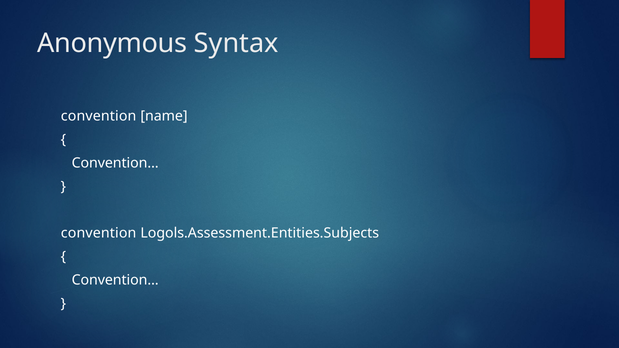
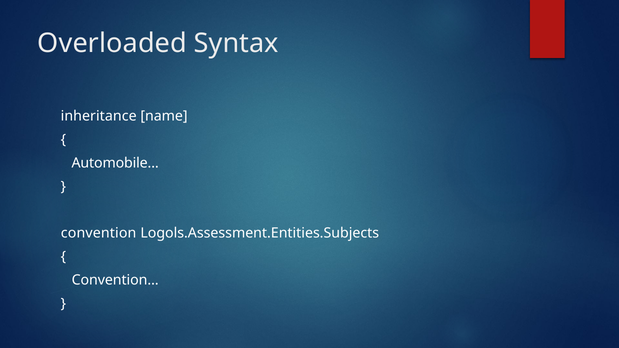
Anonymous: Anonymous -> Overloaded
convention at (99, 116): convention -> inheritance
Convention… at (115, 163): Convention… -> Automobile…
